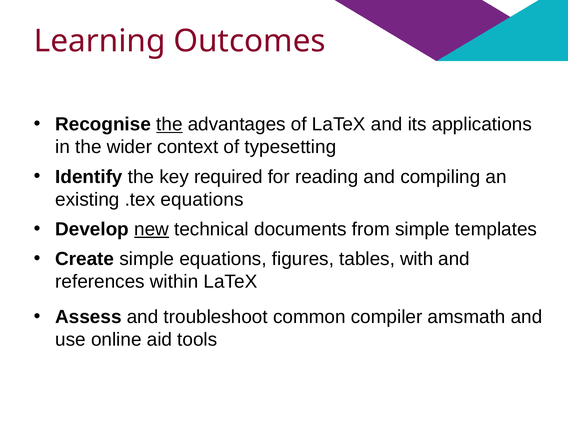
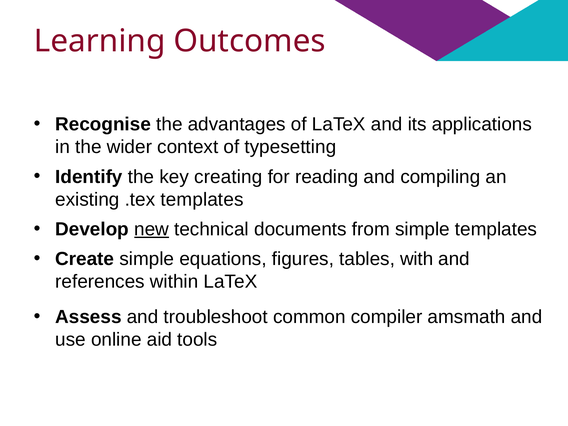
the at (169, 124) underline: present -> none
required: required -> creating
.tex equations: equations -> templates
